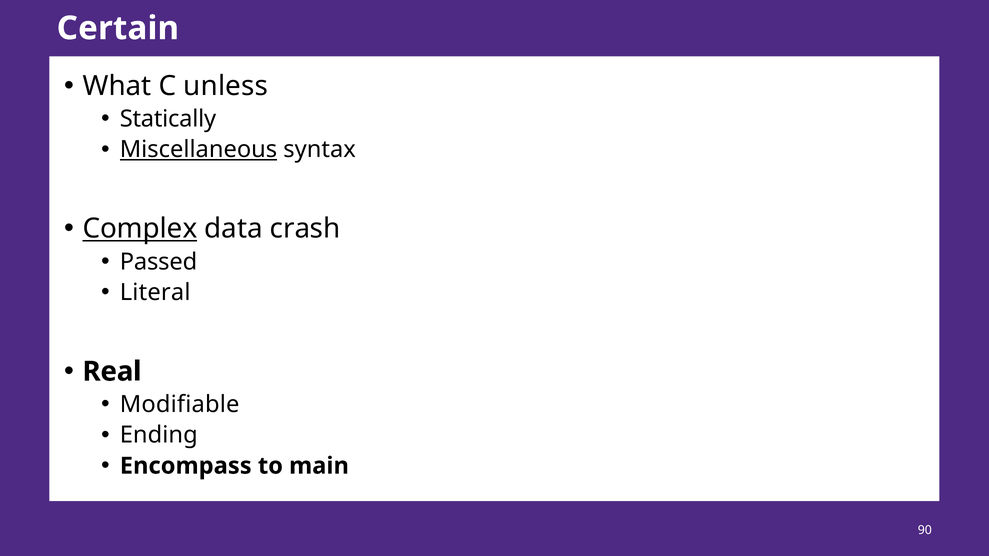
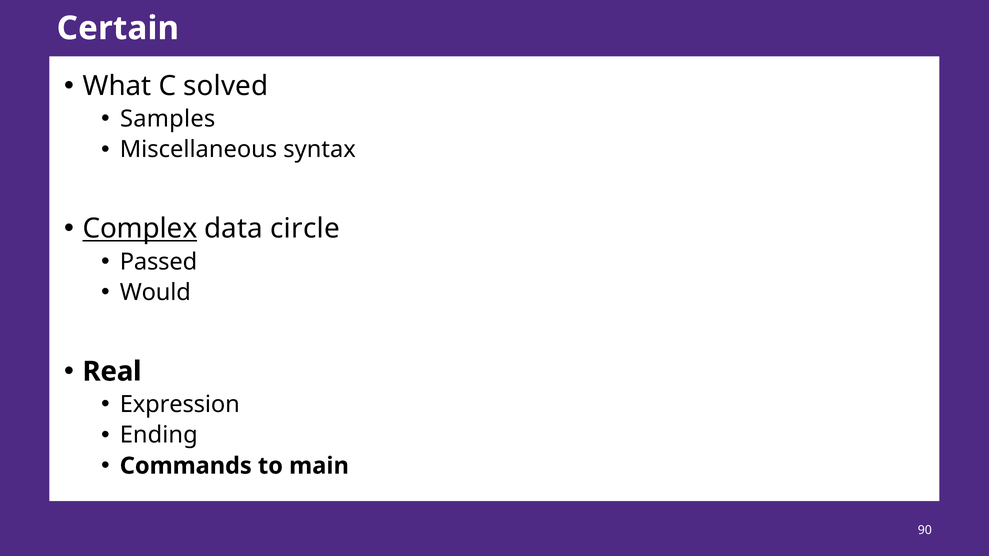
unless: unless -> solved
Statically: Statically -> Samples
Miscellaneous underline: present -> none
crash: crash -> circle
Literal: Literal -> Would
Modifiable: Modifiable -> Expression
Encompass: Encompass -> Commands
